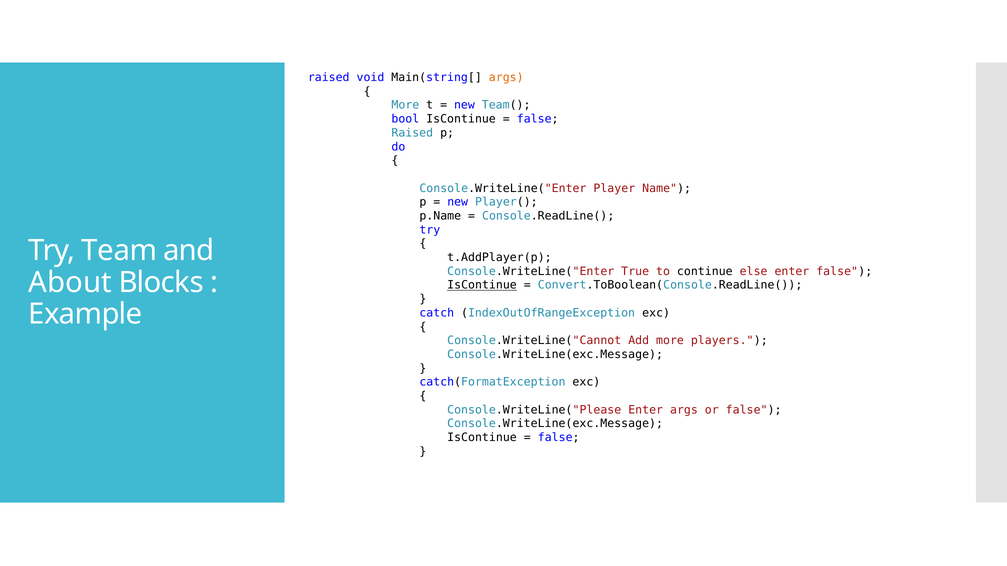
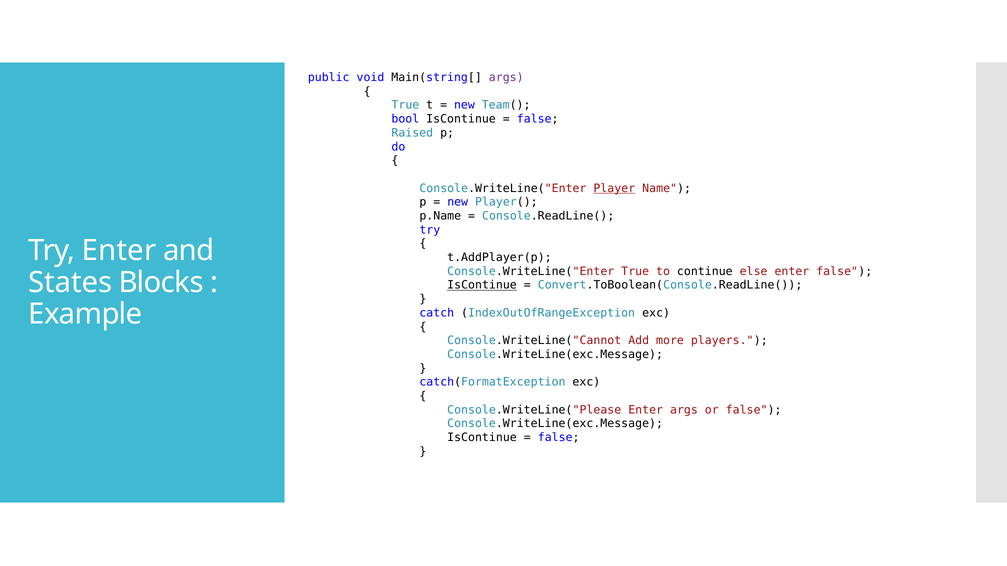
raised at (329, 78): raised -> public
args at (506, 78) colour: orange -> purple
More at (405, 105): More -> True
Player underline: none -> present
Try Team: Team -> Enter
About: About -> States
